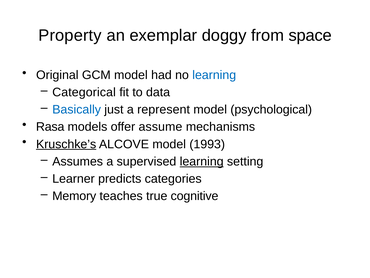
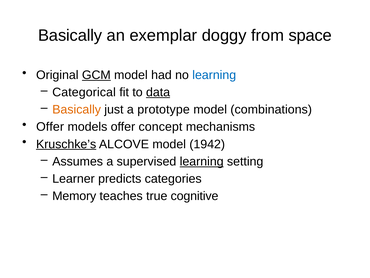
Property at (70, 35): Property -> Basically
GCM underline: none -> present
data underline: none -> present
Basically at (77, 109) colour: blue -> orange
represent: represent -> prototype
psychological: psychological -> combinations
Rasa at (50, 127): Rasa -> Offer
assume: assume -> concept
1993: 1993 -> 1942
